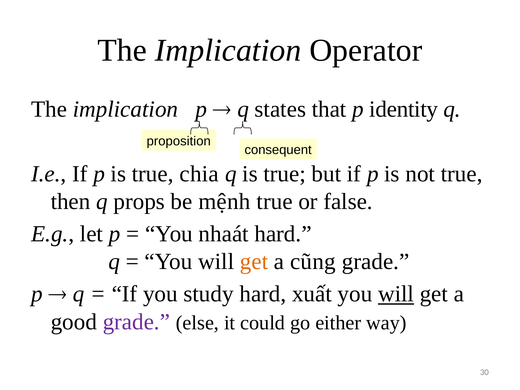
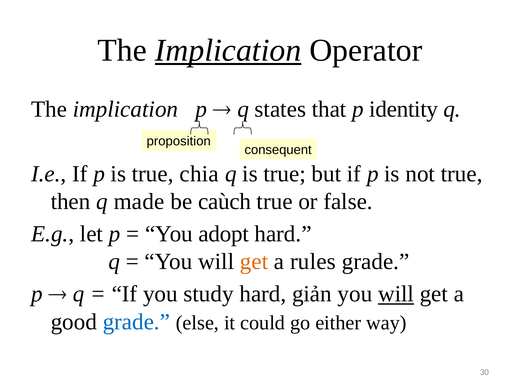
Implication at (228, 50) underline: none -> present
props: props -> made
mệnh: mệnh -> caùch
nhaát: nhaát -> adopt
cũng: cũng -> rules
xuất: xuất -> giản
grade at (136, 322) colour: purple -> blue
